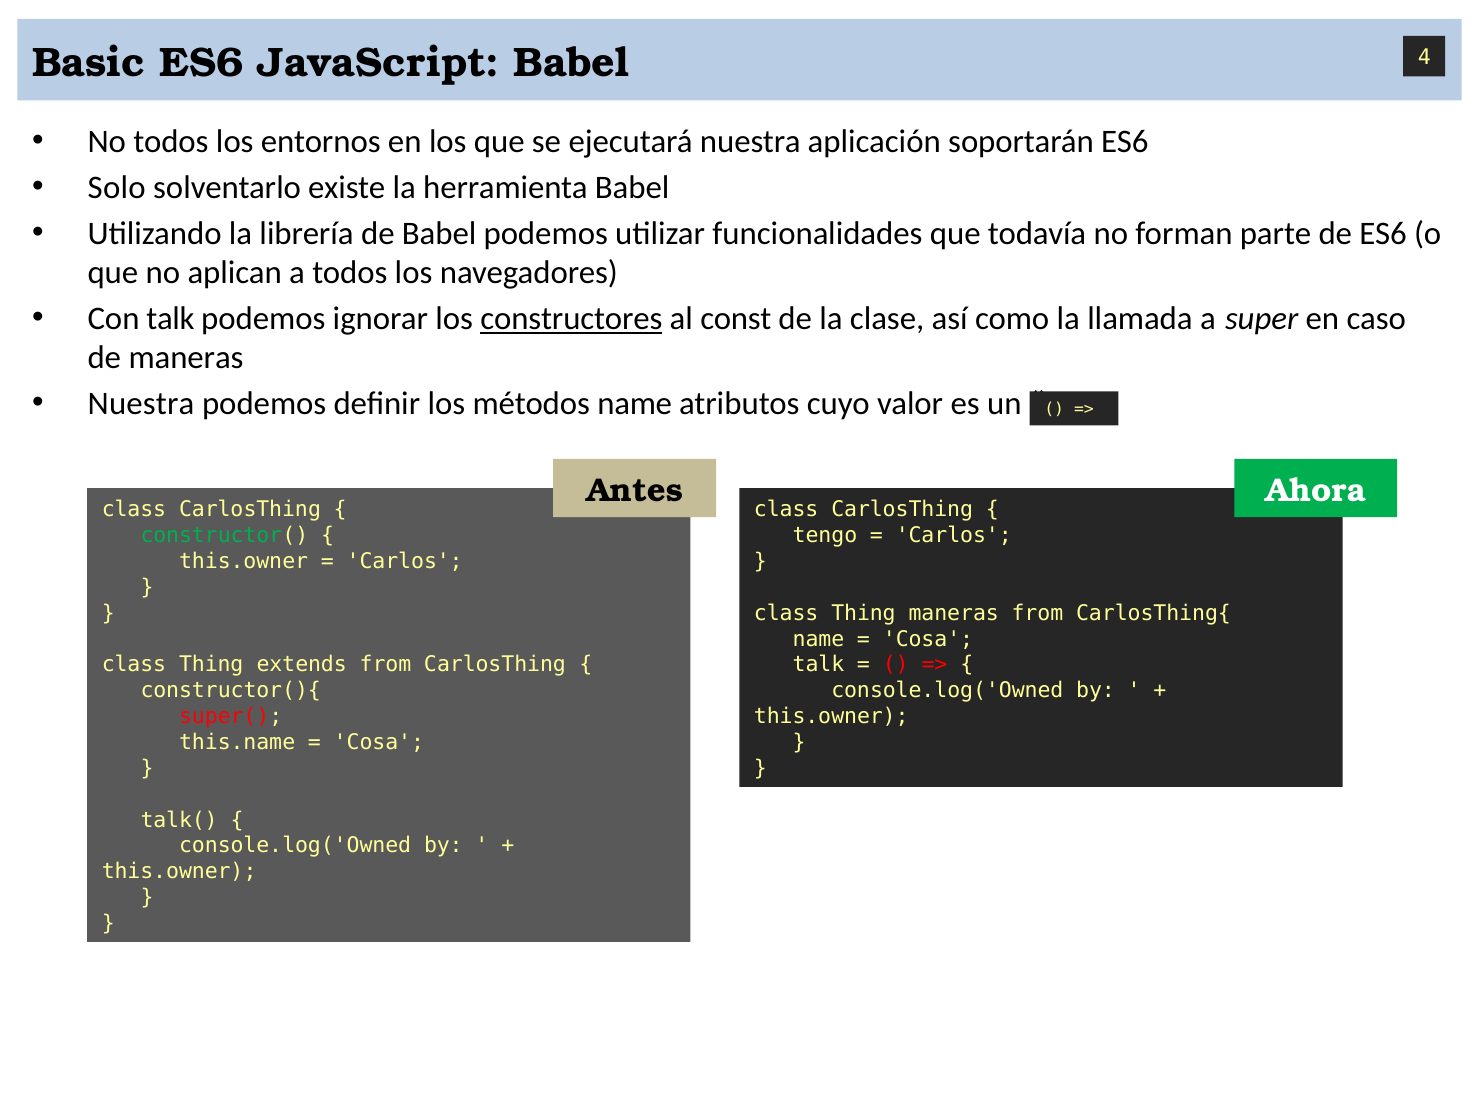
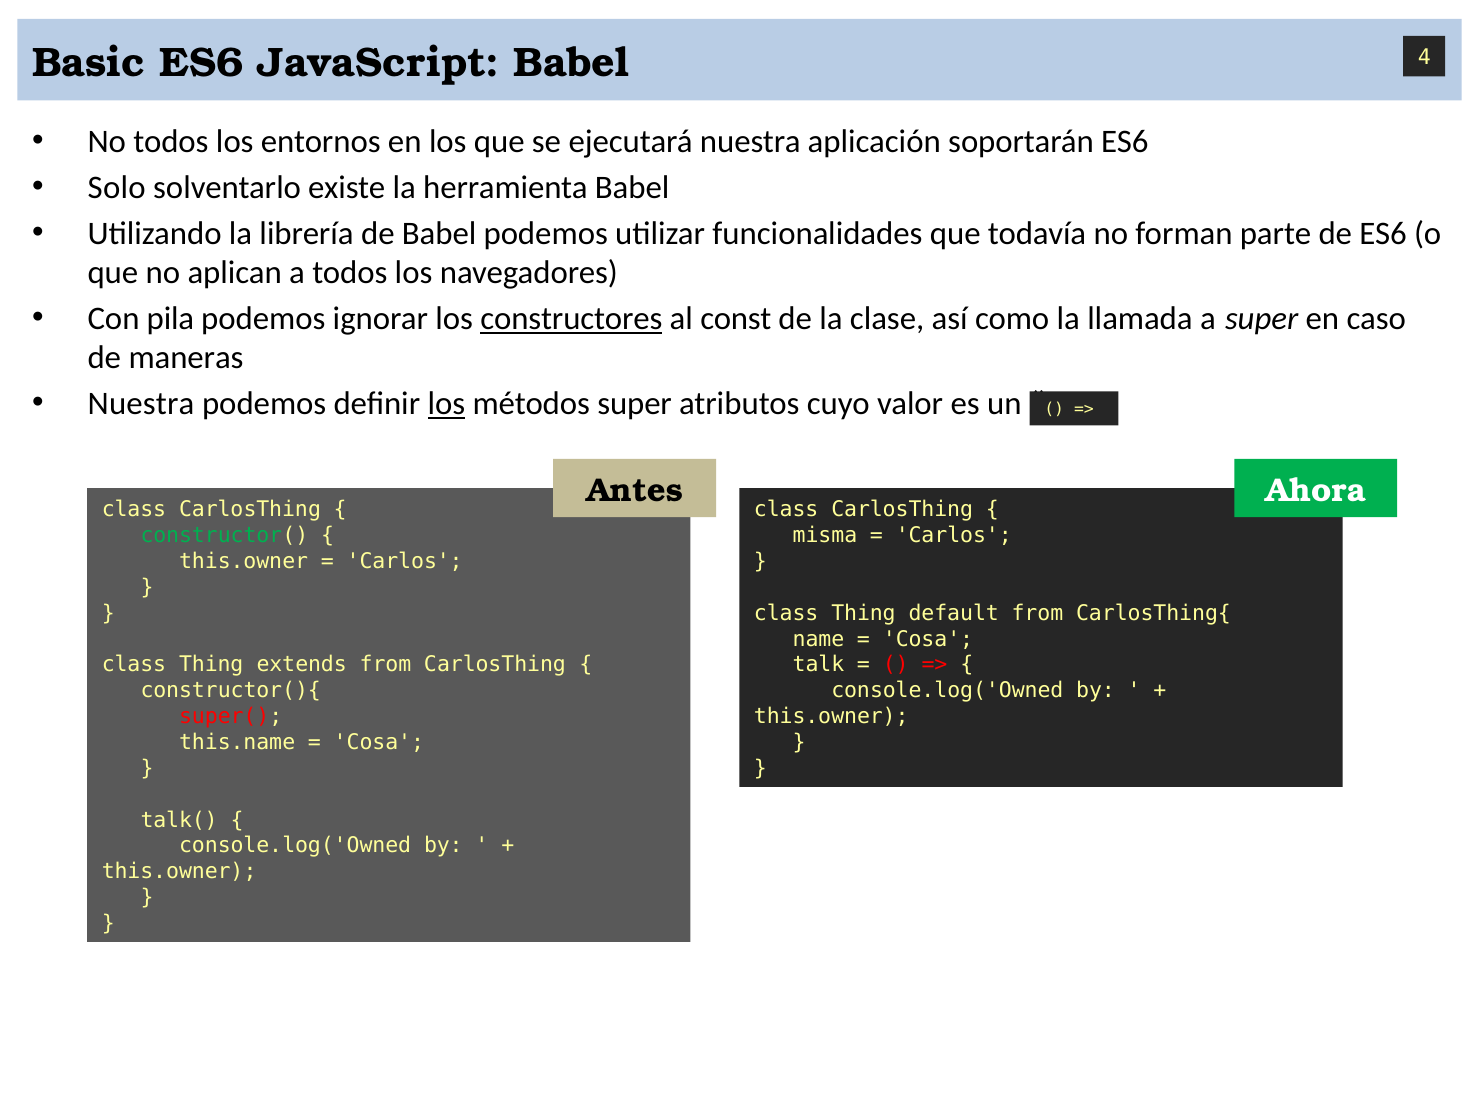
Con talk: talk -> pila
los at (446, 404) underline: none -> present
métodos name: name -> super
tengo: tengo -> misma
Thing maneras: maneras -> default
